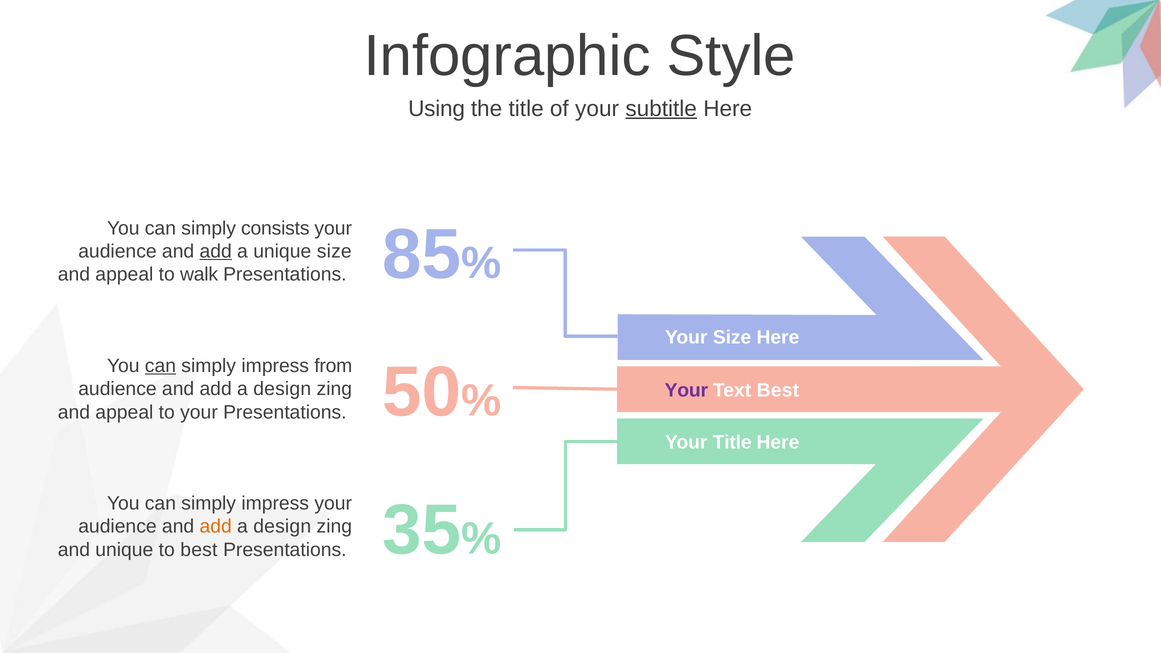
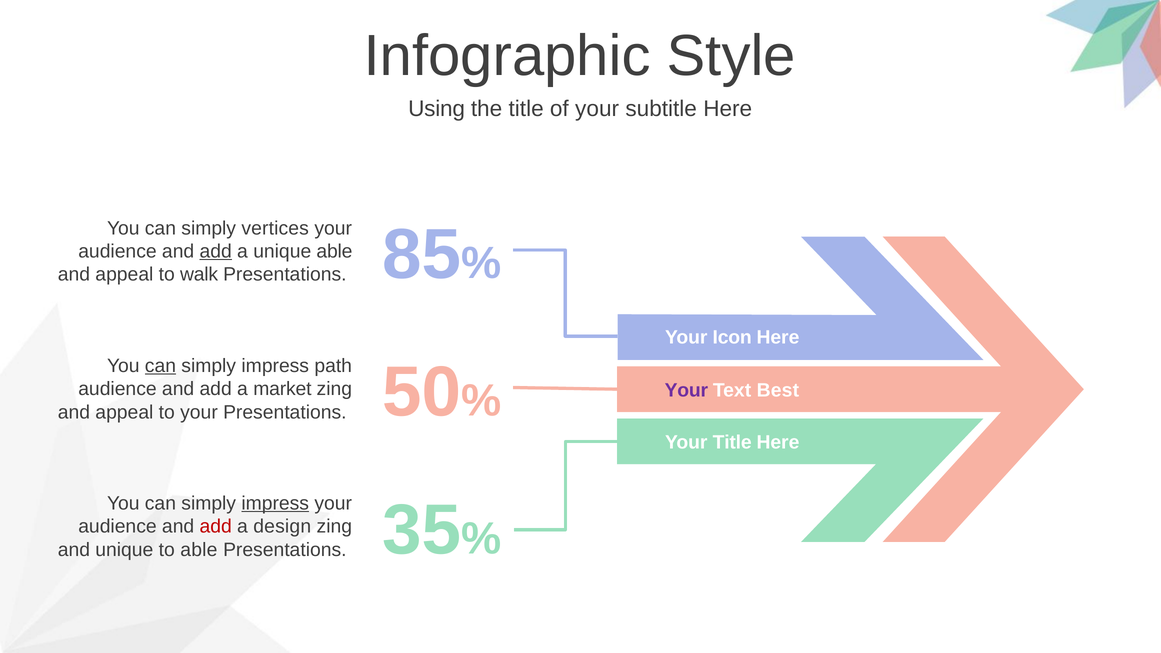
subtitle underline: present -> none
consists: consists -> vertices
unique size: size -> able
Your Size: Size -> Icon
from: from -> path
design at (282, 389): design -> market
impress at (275, 503) underline: none -> present
add at (216, 527) colour: orange -> red
to best: best -> able
